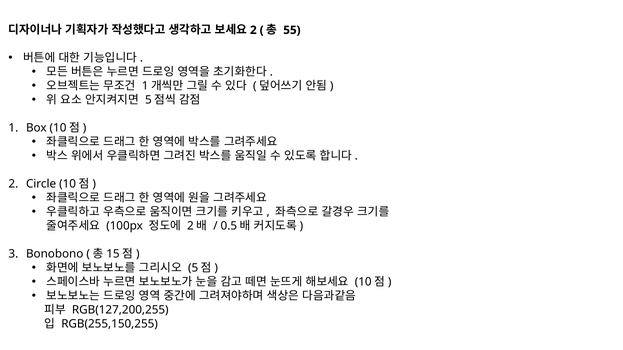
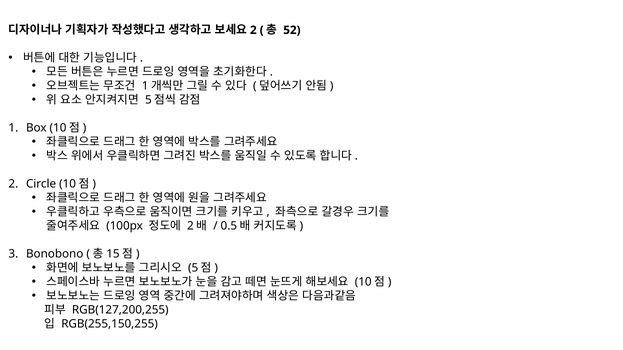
55: 55 -> 52
